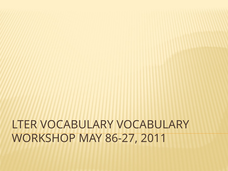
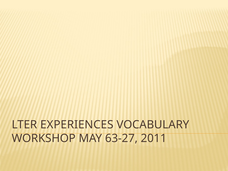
LTER VOCABULARY: VOCABULARY -> EXPERIENCES
86-27: 86-27 -> 63-27
